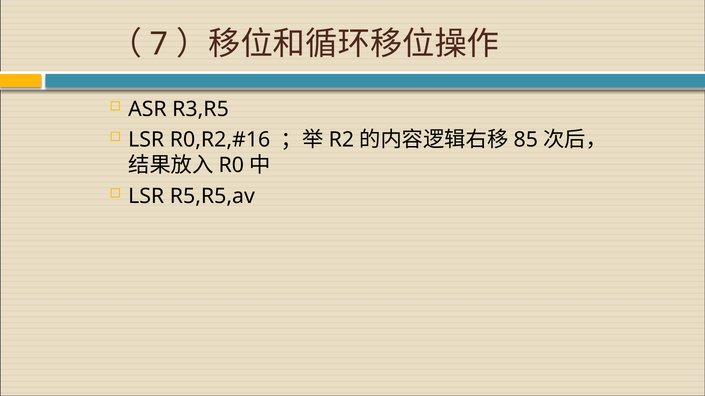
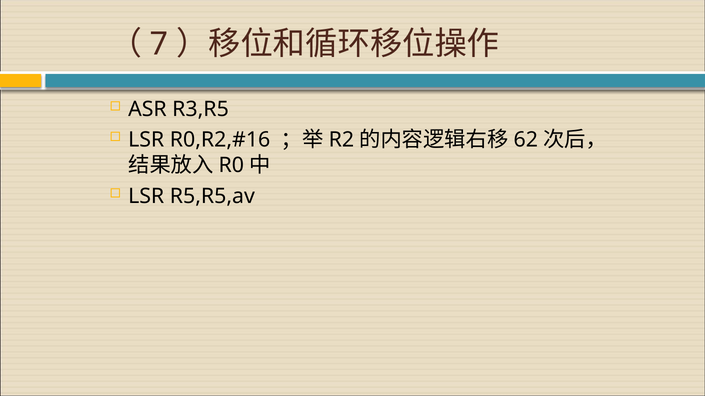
85: 85 -> 62
